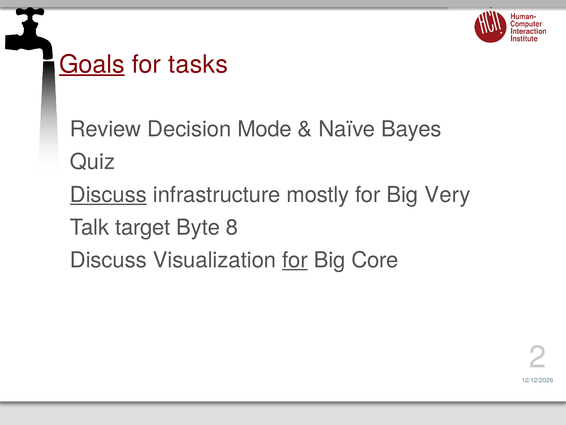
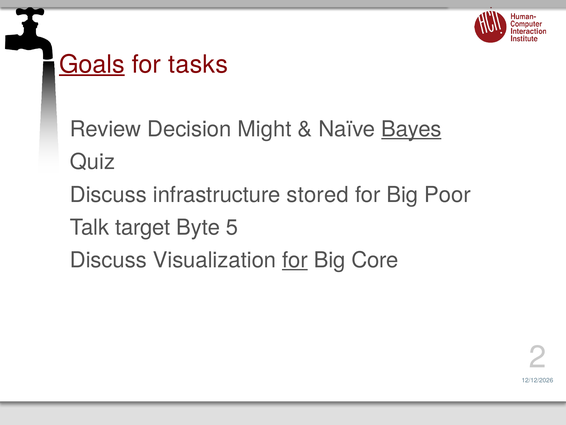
Mode: Mode -> Might
Bayes underline: none -> present
Discuss at (108, 195) underline: present -> none
mostly: mostly -> stored
Very: Very -> Poor
8: 8 -> 5
